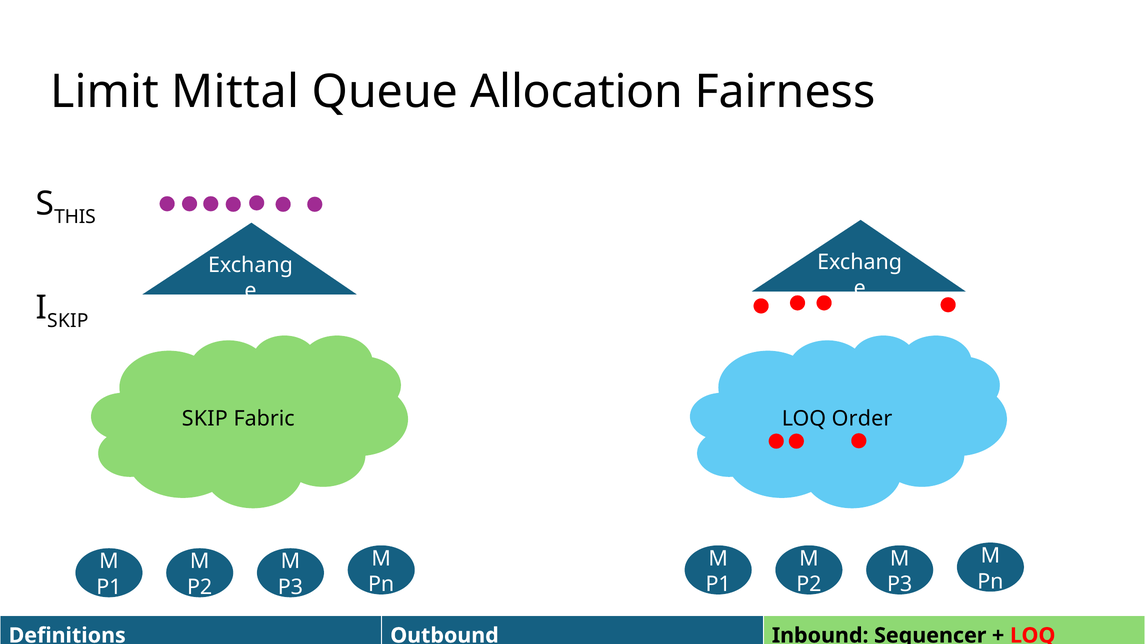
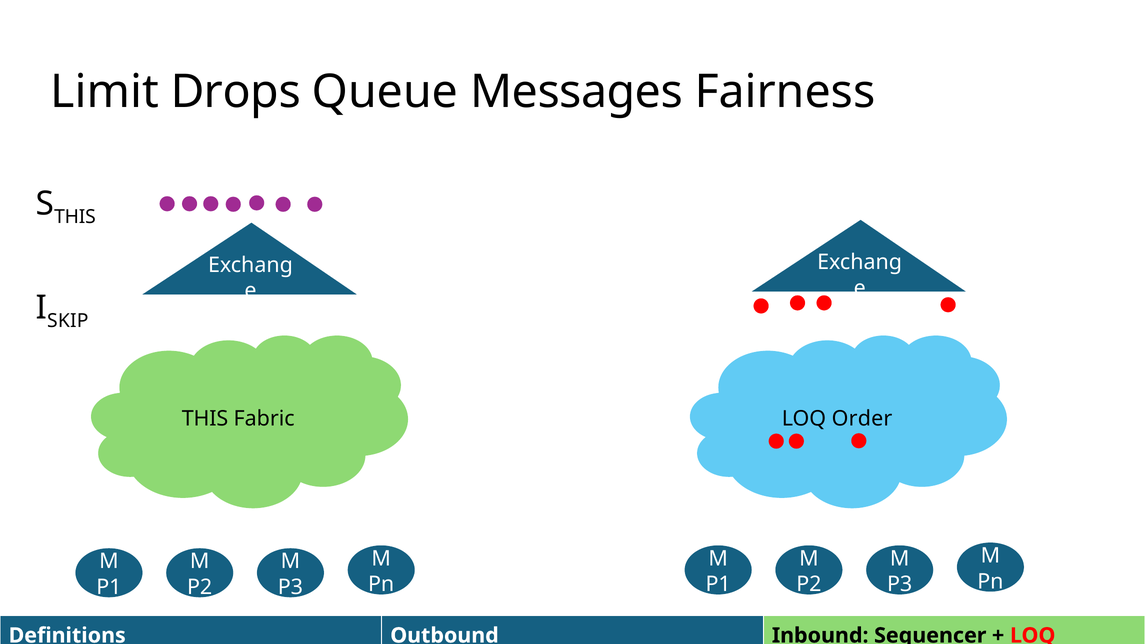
Mittal: Mittal -> Drops
Allocation: Allocation -> Messages
SKIP at (205, 419): SKIP -> THIS
